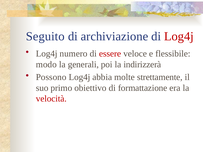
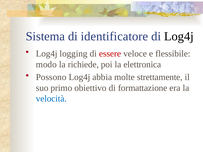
Seguito: Seguito -> Sistema
archiviazione: archiviazione -> identificatore
Log4j at (179, 36) colour: red -> black
numero: numero -> logging
generali: generali -> richiede
indirizzerà: indirizzerà -> elettronica
velocità colour: red -> blue
